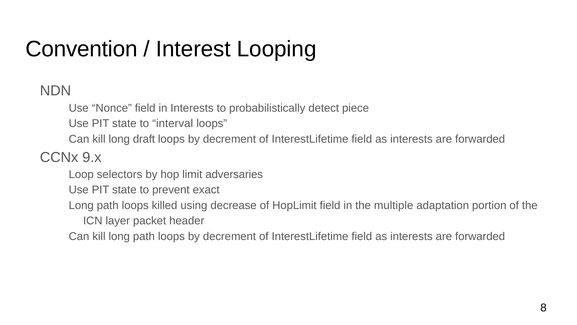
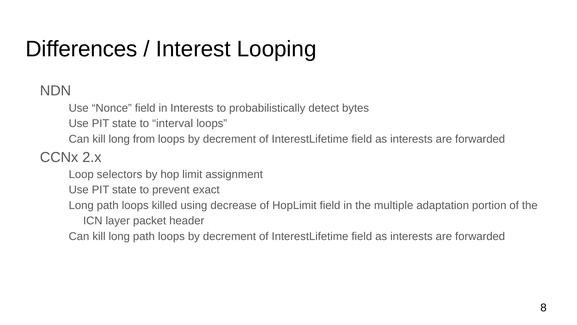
Convention: Convention -> Differences
piece: piece -> bytes
draft: draft -> from
9.x: 9.x -> 2.x
adversaries: adversaries -> assignment
